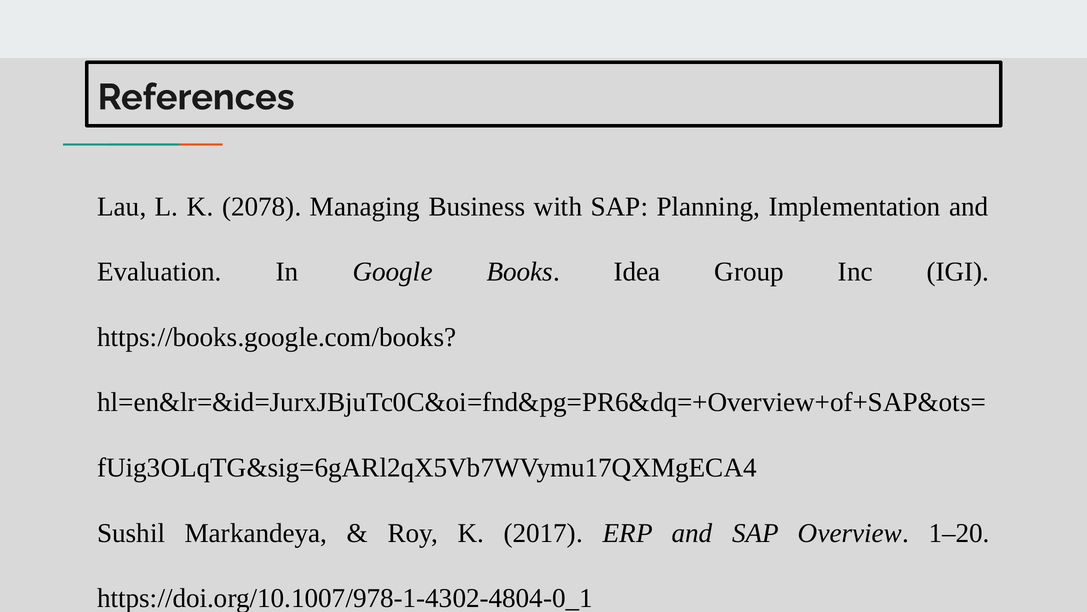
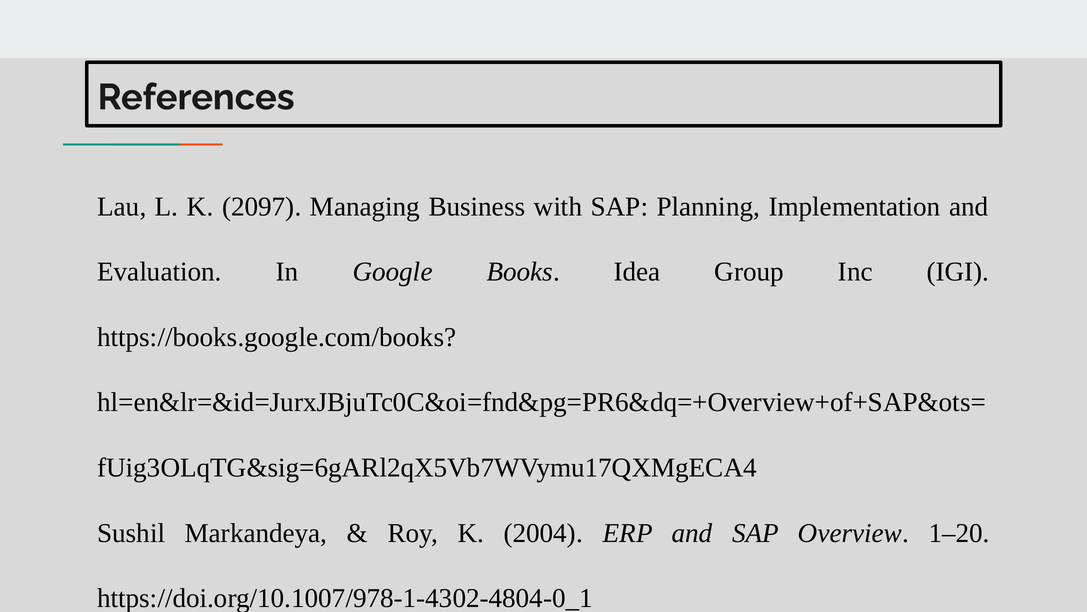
2078: 2078 -> 2097
2017: 2017 -> 2004
